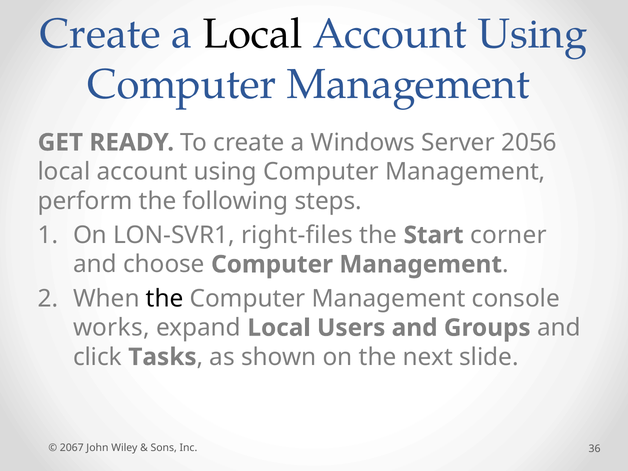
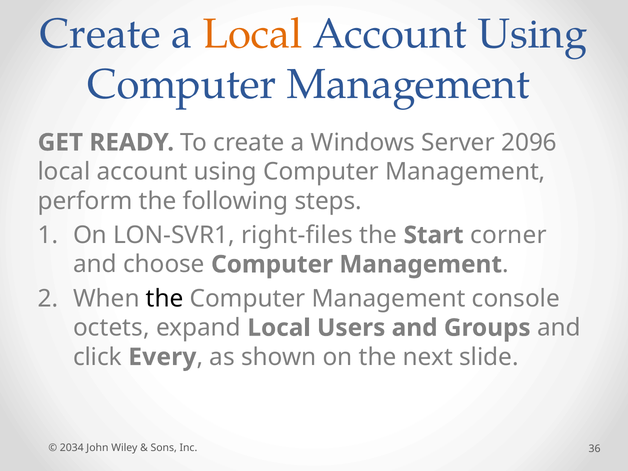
Local at (253, 34) colour: black -> orange
2056: 2056 -> 2096
works: works -> octets
Tasks: Tasks -> Every
2067: 2067 -> 2034
